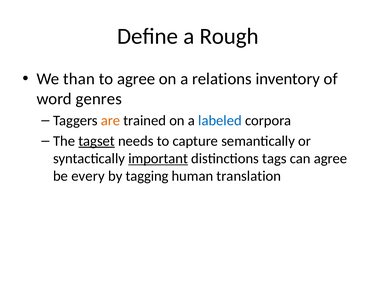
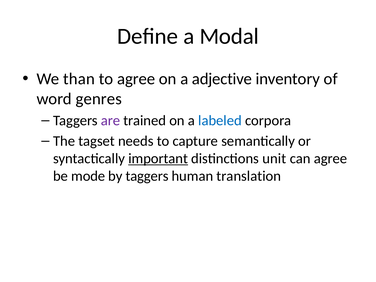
Rough: Rough -> Modal
relations: relations -> adjective
are colour: orange -> purple
tagset underline: present -> none
tags: tags -> unit
every: every -> mode
by tagging: tagging -> taggers
